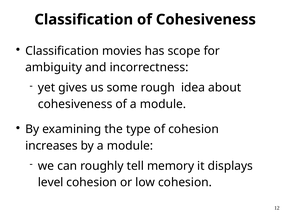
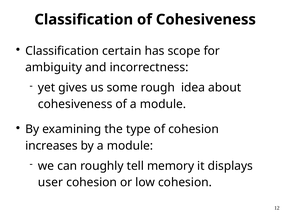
movies: movies -> certain
level: level -> user
